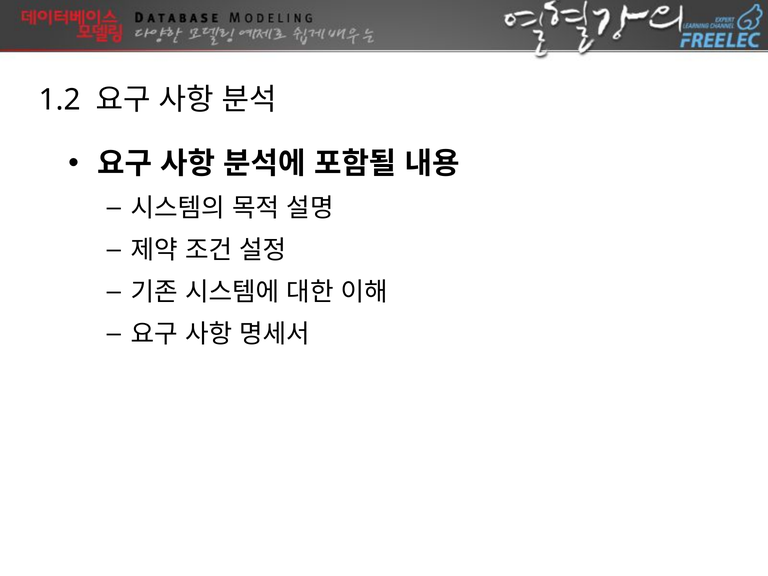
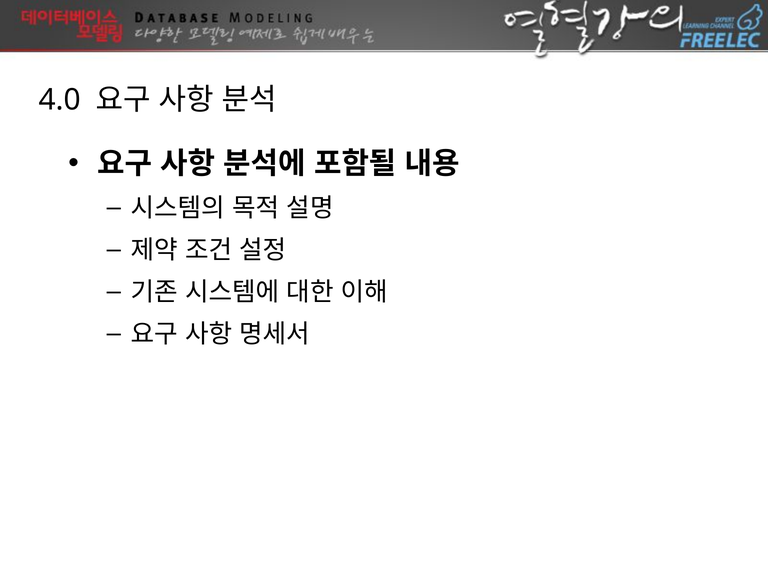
1.2: 1.2 -> 4.0
